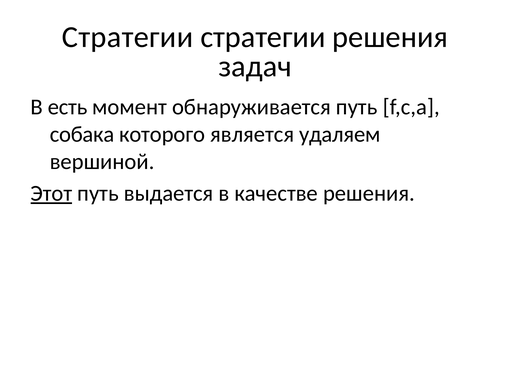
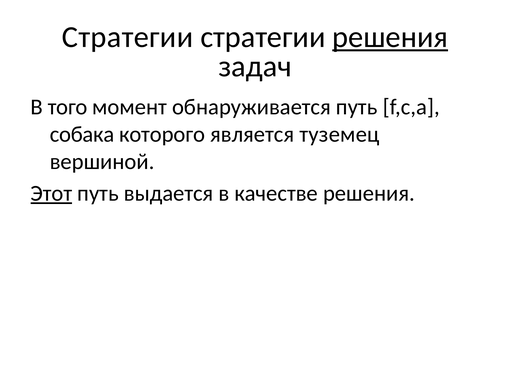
решения at (390, 37) underline: none -> present
есть: есть -> того
удаляем: удаляем -> туземец
